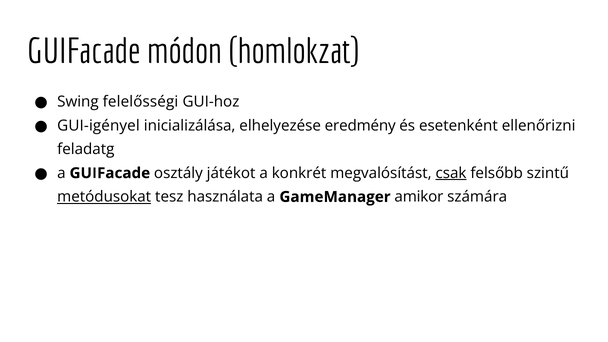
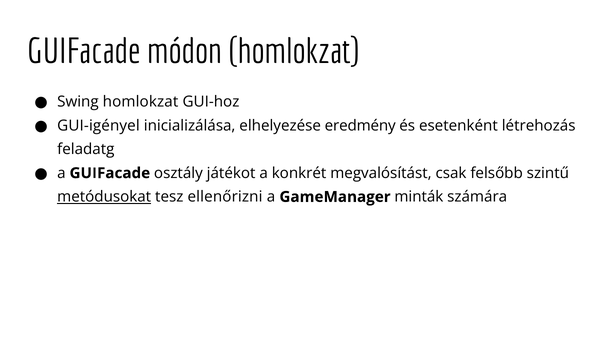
Swing felelősségi: felelősségi -> homlokzat
ellenőrizni: ellenőrizni -> létrehozás
csak underline: present -> none
használata: használata -> ellenőrizni
amikor: amikor -> minták
